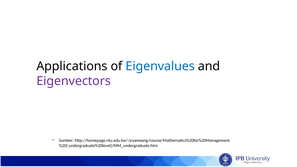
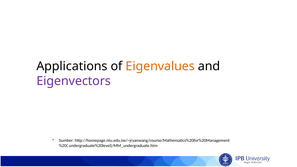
Eigenvalues colour: blue -> orange
